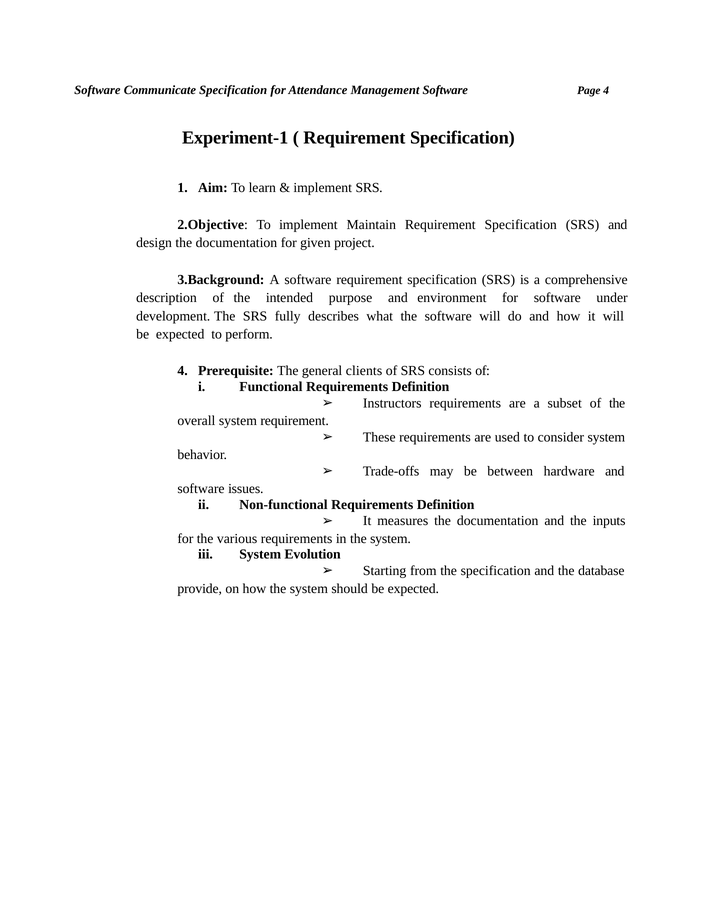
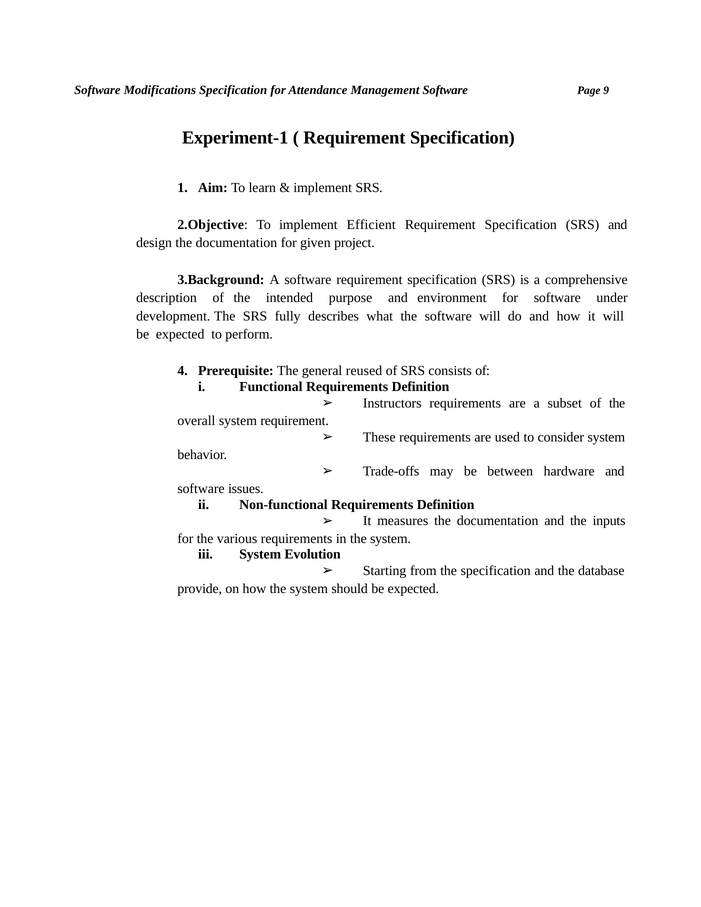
Communicate: Communicate -> Modifications
Page 4: 4 -> 9
Maintain: Maintain -> Efficient
clients: clients -> reused
